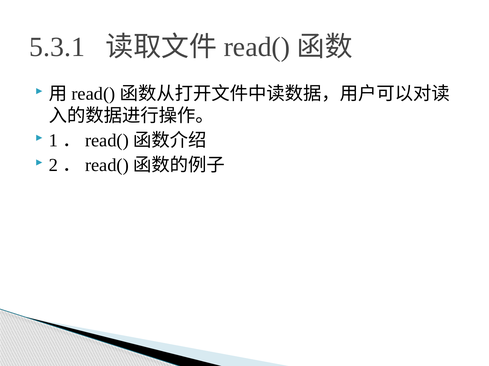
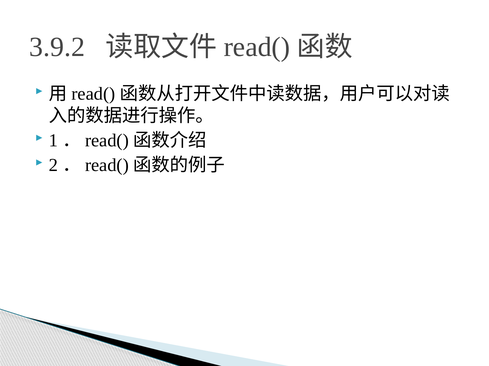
5.3.1: 5.3.1 -> 3.9.2
